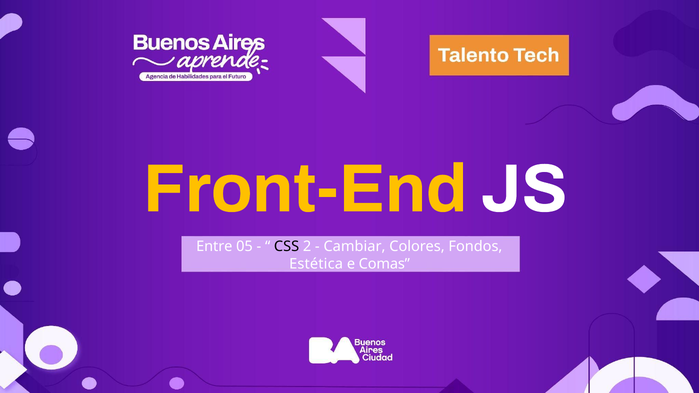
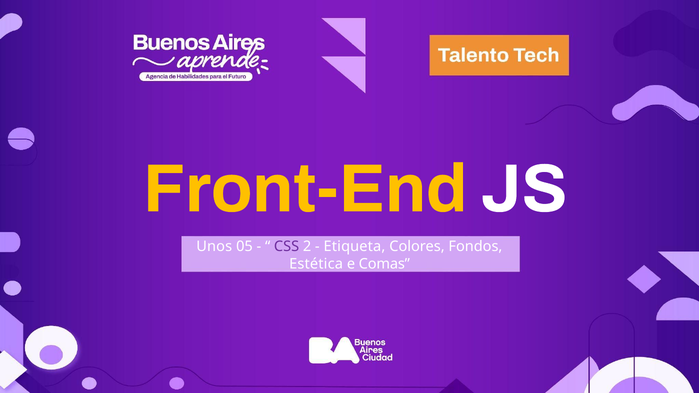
Entre: Entre -> Unos
CSS colour: black -> purple
Cambiar: Cambiar -> Etiqueta
